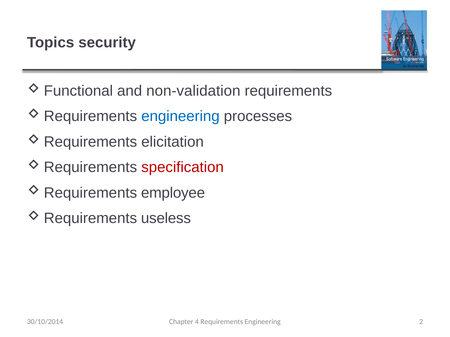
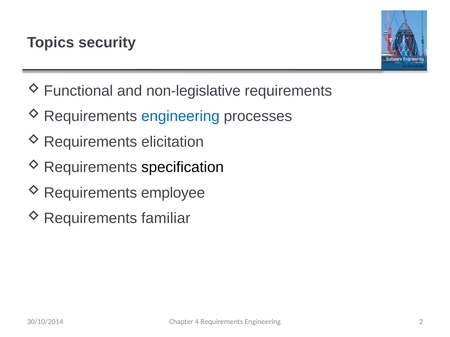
non-validation: non-validation -> non-legislative
specification colour: red -> black
useless: useless -> familiar
